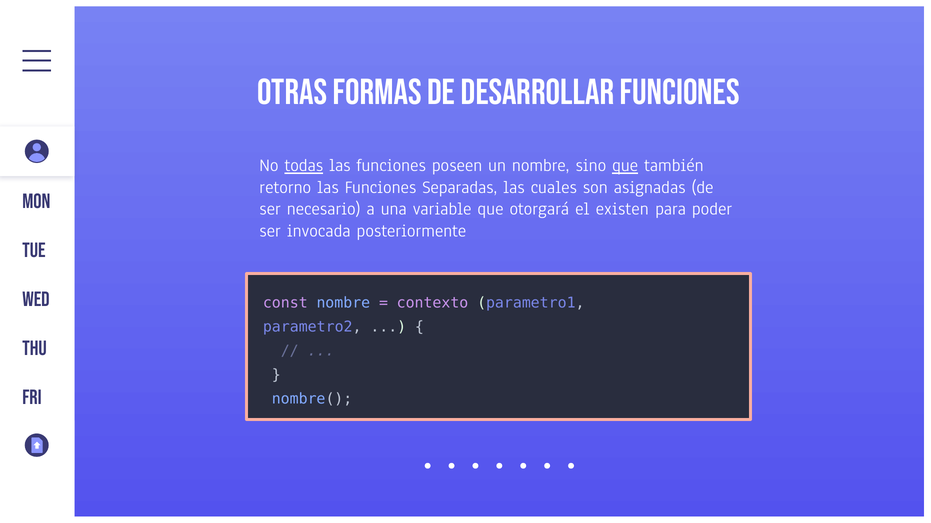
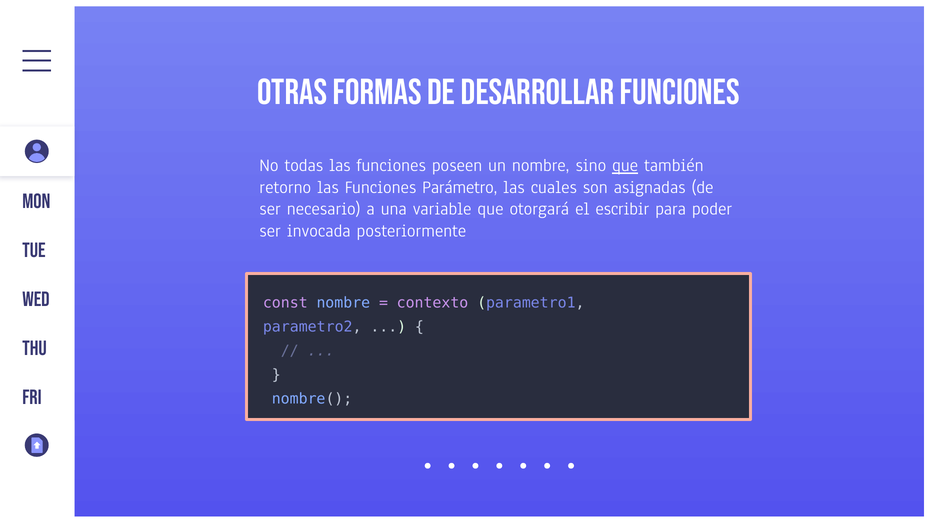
todas underline: present -> none
Separadas: Separadas -> Parámetro
existen: existen -> escribir
